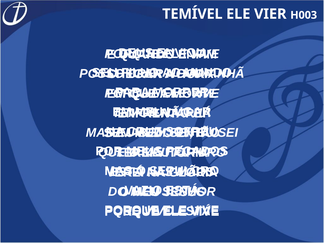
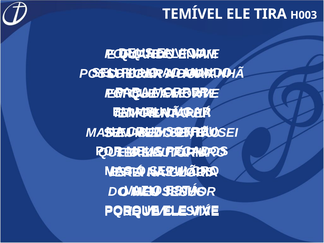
VIER: VIER -> TIRA
